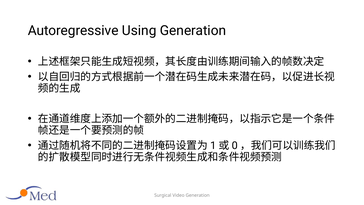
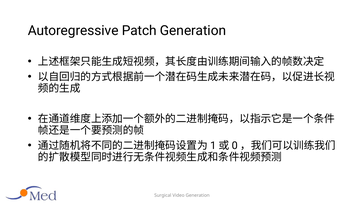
Using: Using -> Patch
